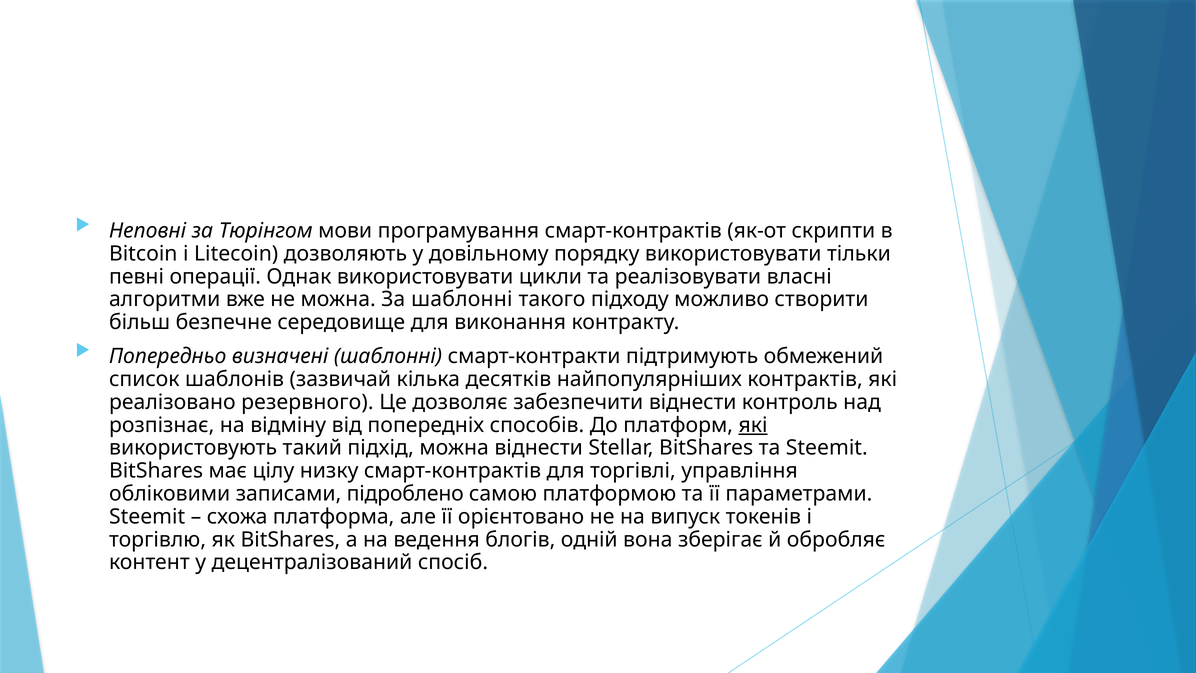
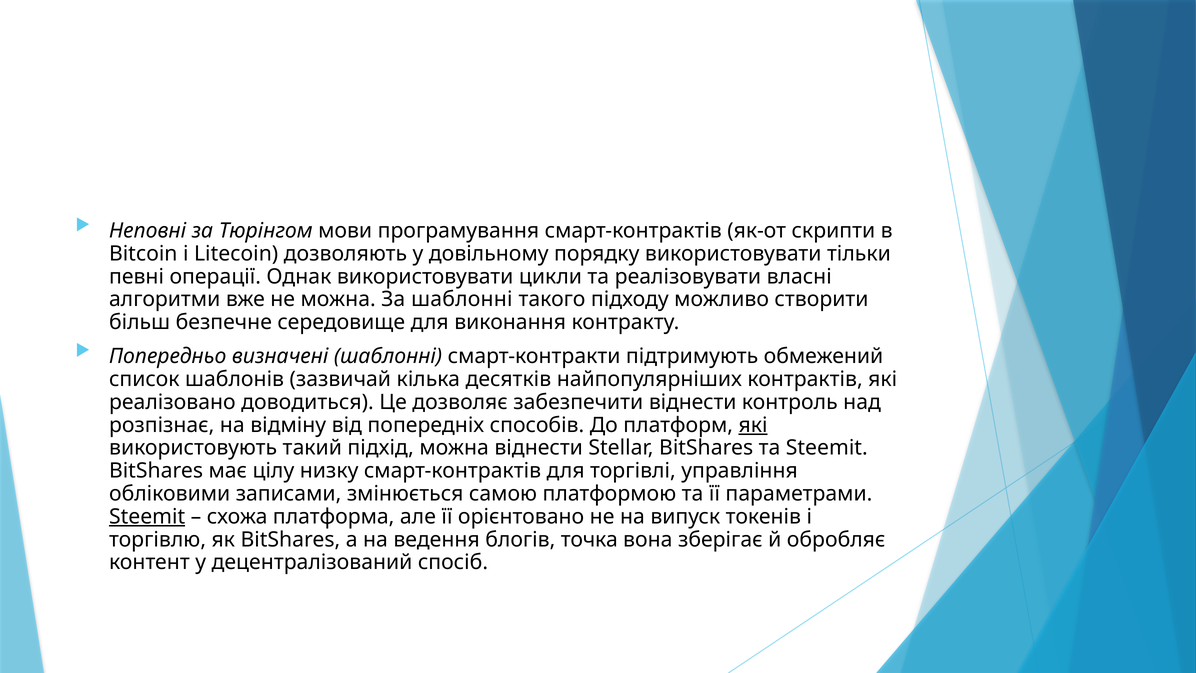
резервного: резервного -> доводиться
підроблено: підроблено -> змінюється
Steemit at (147, 516) underline: none -> present
одній: одній -> точка
